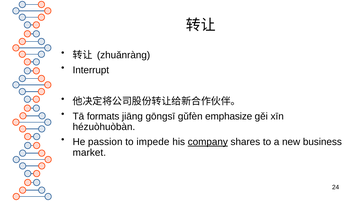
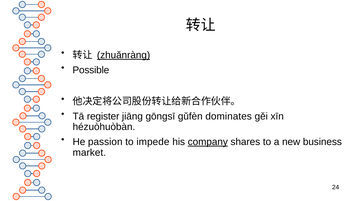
zhuǎnràng underline: none -> present
Interrupt: Interrupt -> Possible
formats: formats -> register
emphasize: emphasize -> dominates
